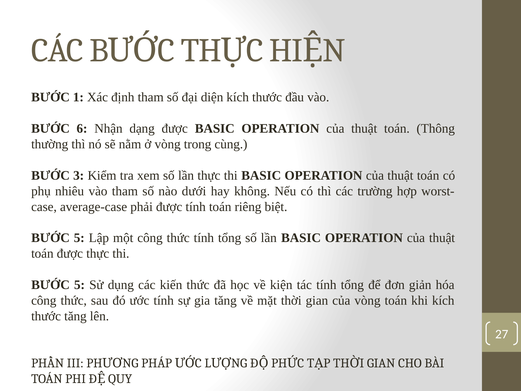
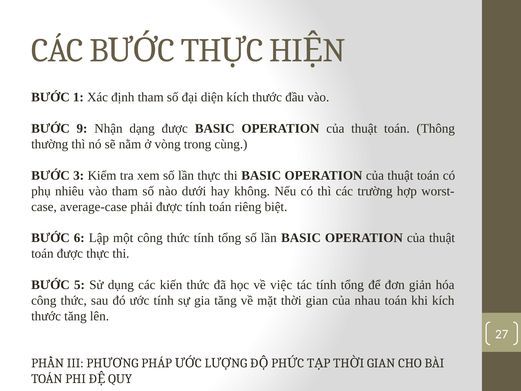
6: 6 -> 9
5 at (79, 238): 5 -> 6
kiện: kiện -> việc
của vòng: vòng -> nhau
